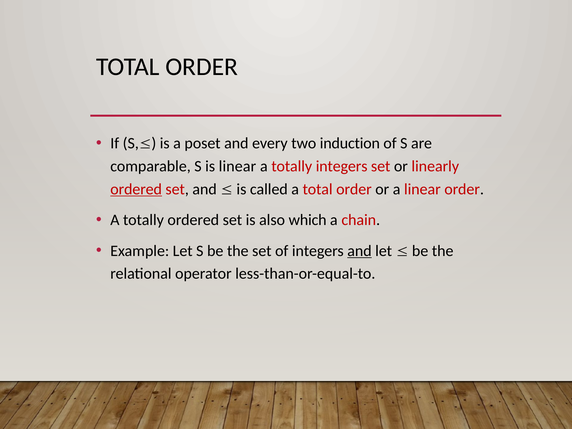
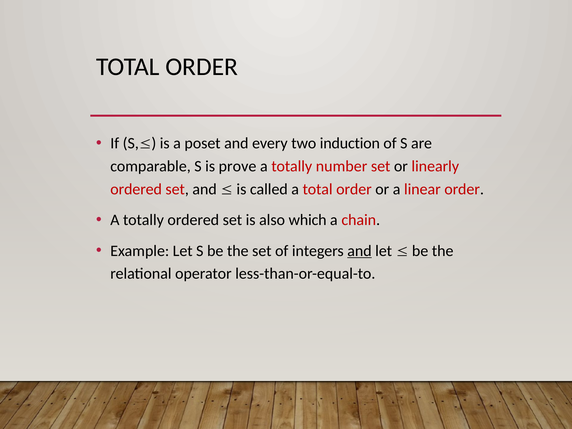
is linear: linear -> prove
totally integers: integers -> number
ordered at (136, 189) underline: present -> none
